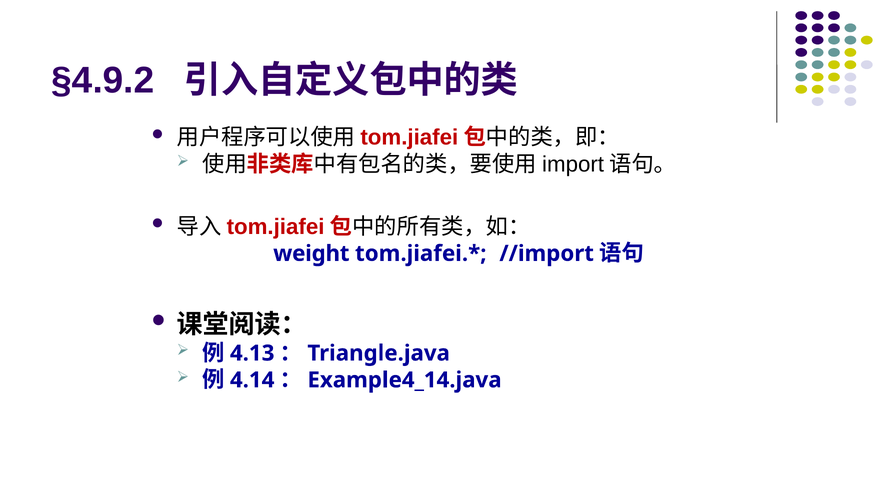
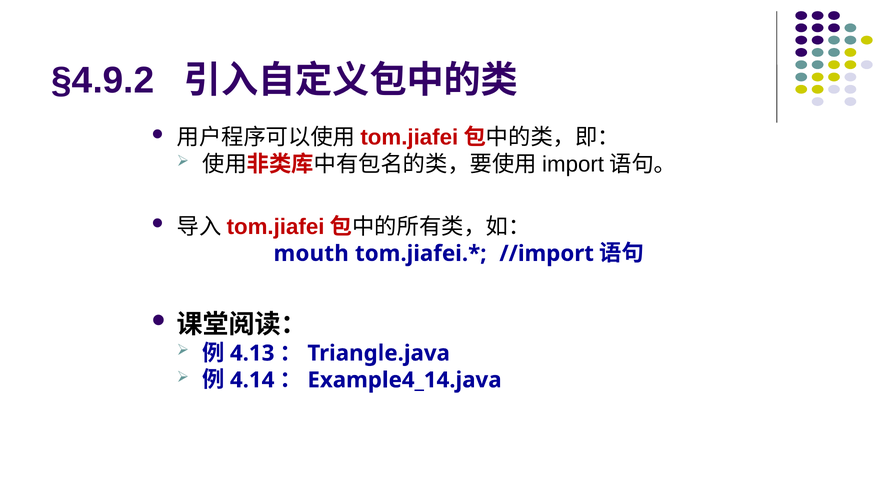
weight: weight -> mouth
